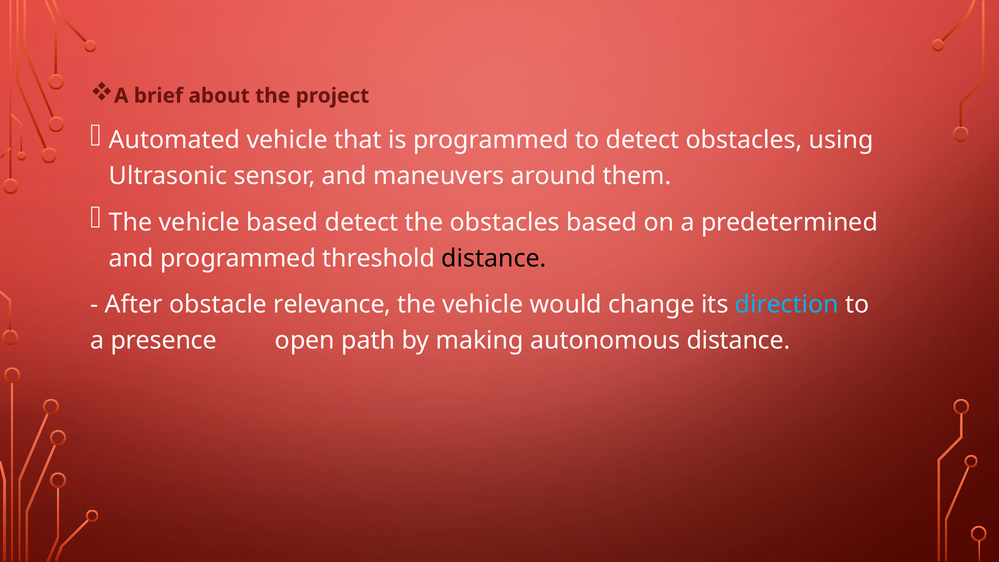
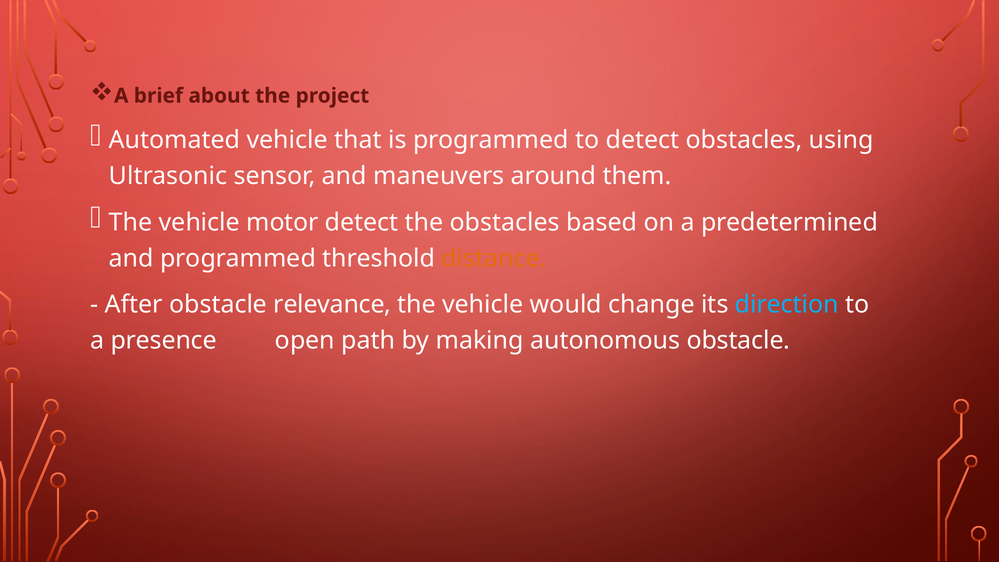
vehicle based: based -> motor
distance at (494, 258) colour: black -> orange
autonomous distance: distance -> obstacle
